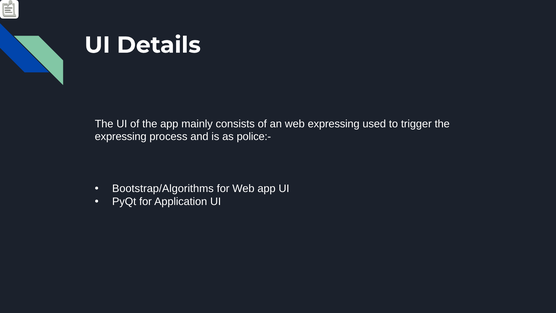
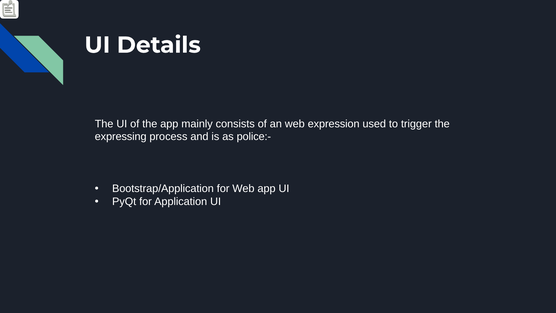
web expressing: expressing -> expression
Bootstrap/Algorithms: Bootstrap/Algorithms -> Bootstrap/Application
